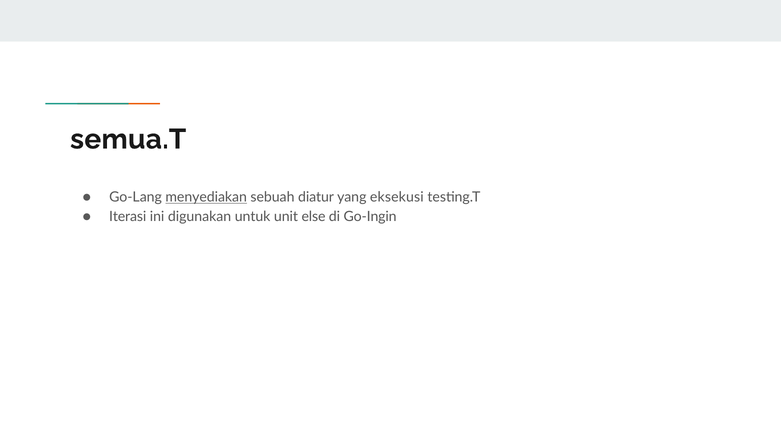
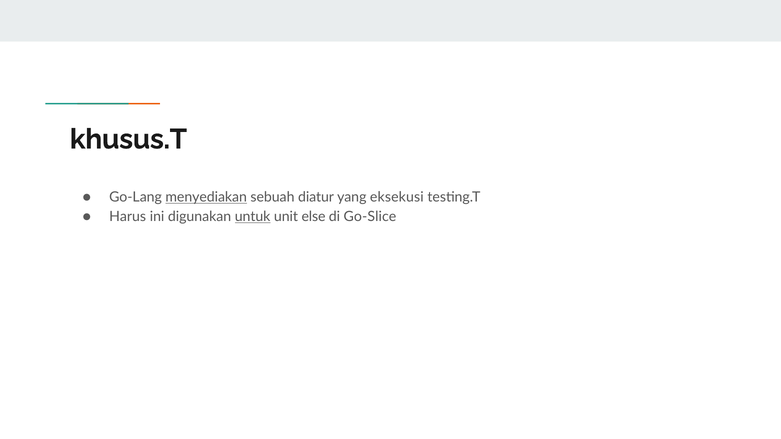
semua.T: semua.T -> khusus.T
Iterasi: Iterasi -> Harus
untuk underline: none -> present
Go-Ingin: Go-Ingin -> Go-Slice
